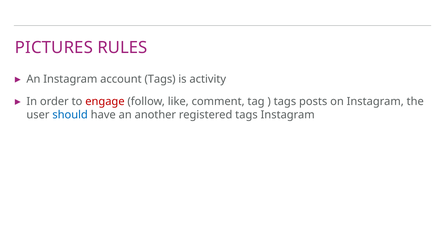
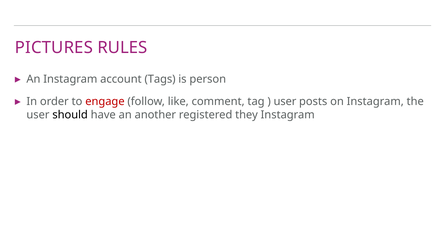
activity: activity -> person
tags at (285, 101): tags -> user
should colour: blue -> black
registered tags: tags -> they
